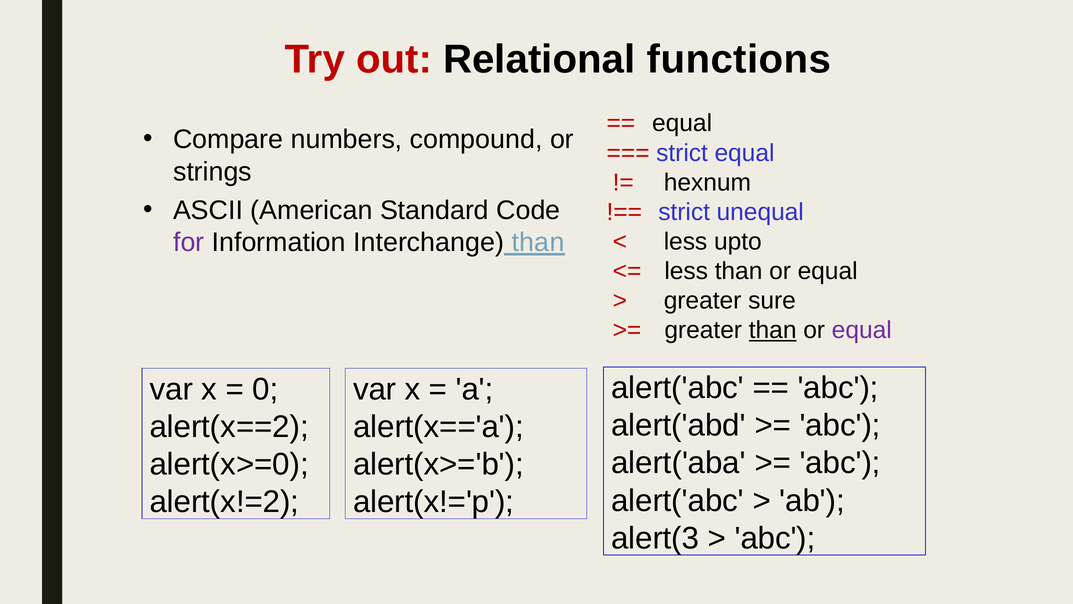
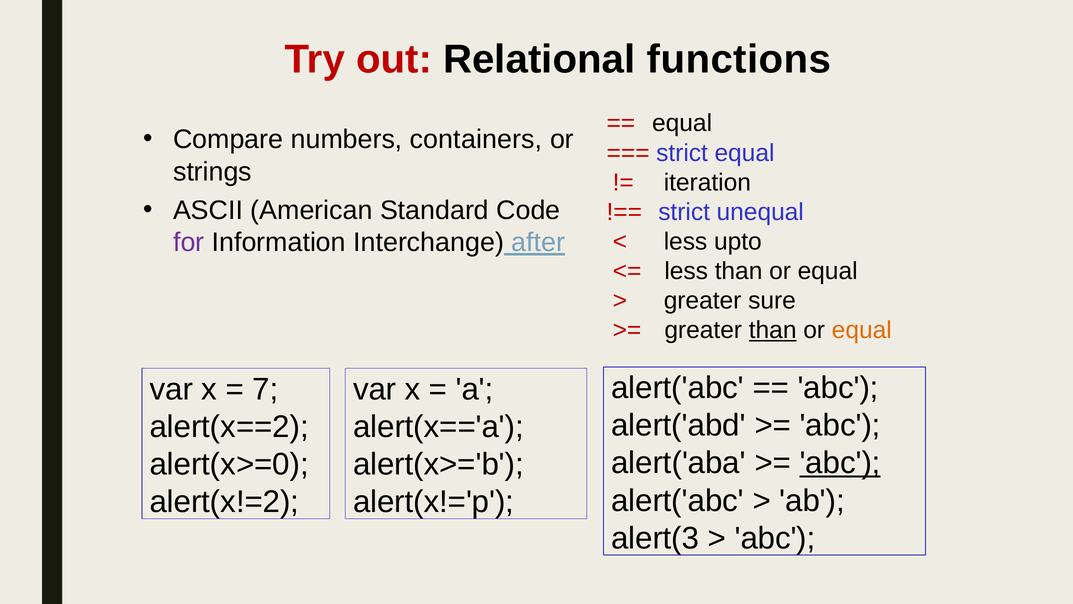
compound: compound -> containers
hexnum: hexnum -> iteration
Interchange than: than -> after
equal at (862, 330) colour: purple -> orange
0: 0 -> 7
abc at (840, 463) underline: none -> present
